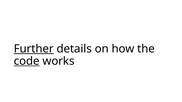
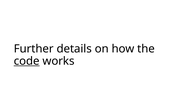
Further underline: present -> none
